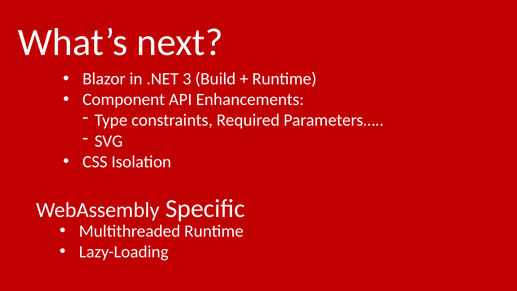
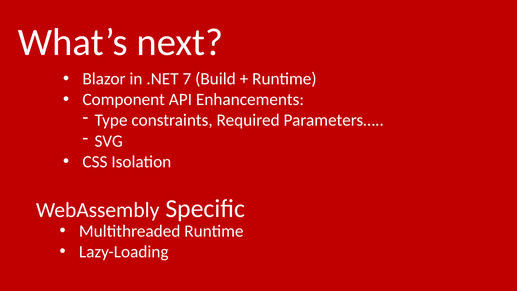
3: 3 -> 7
